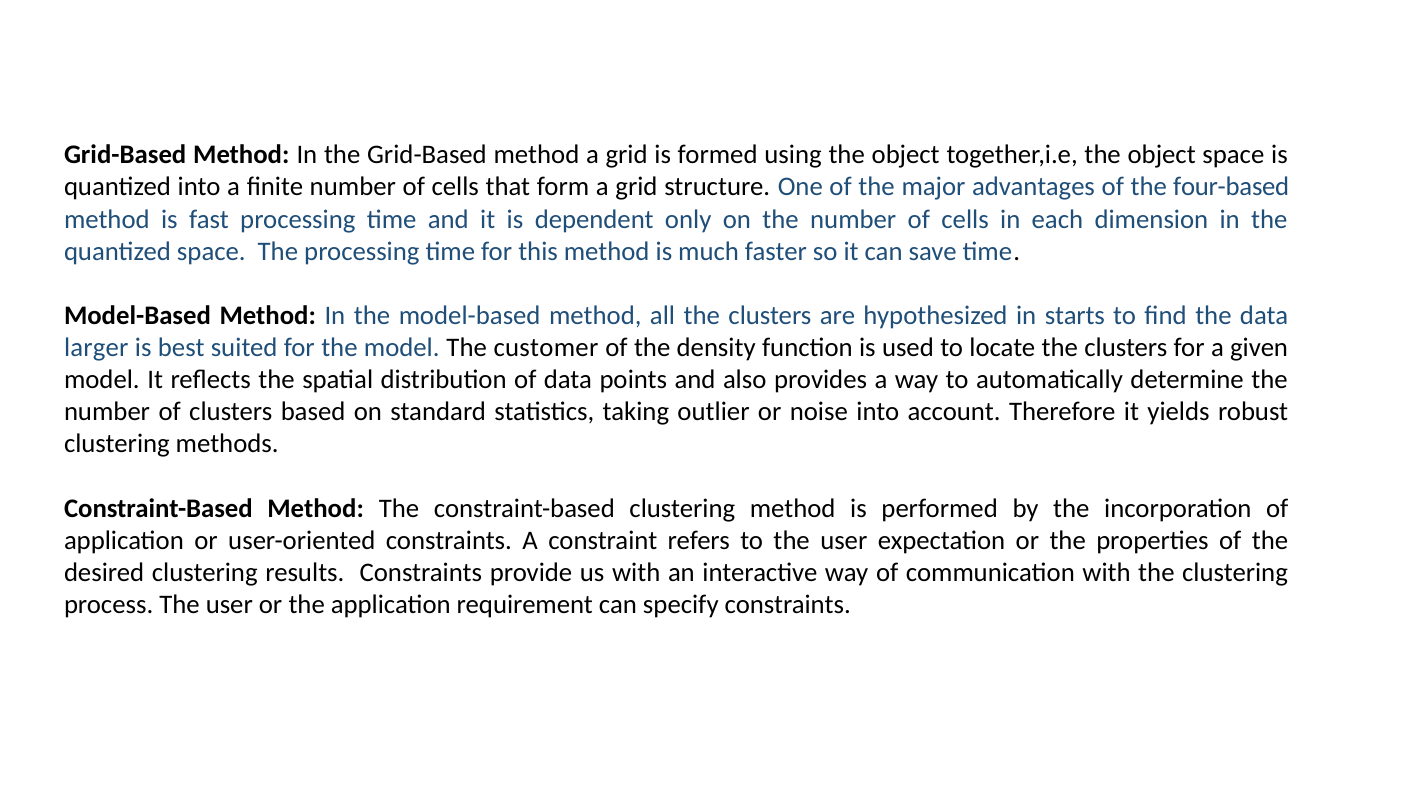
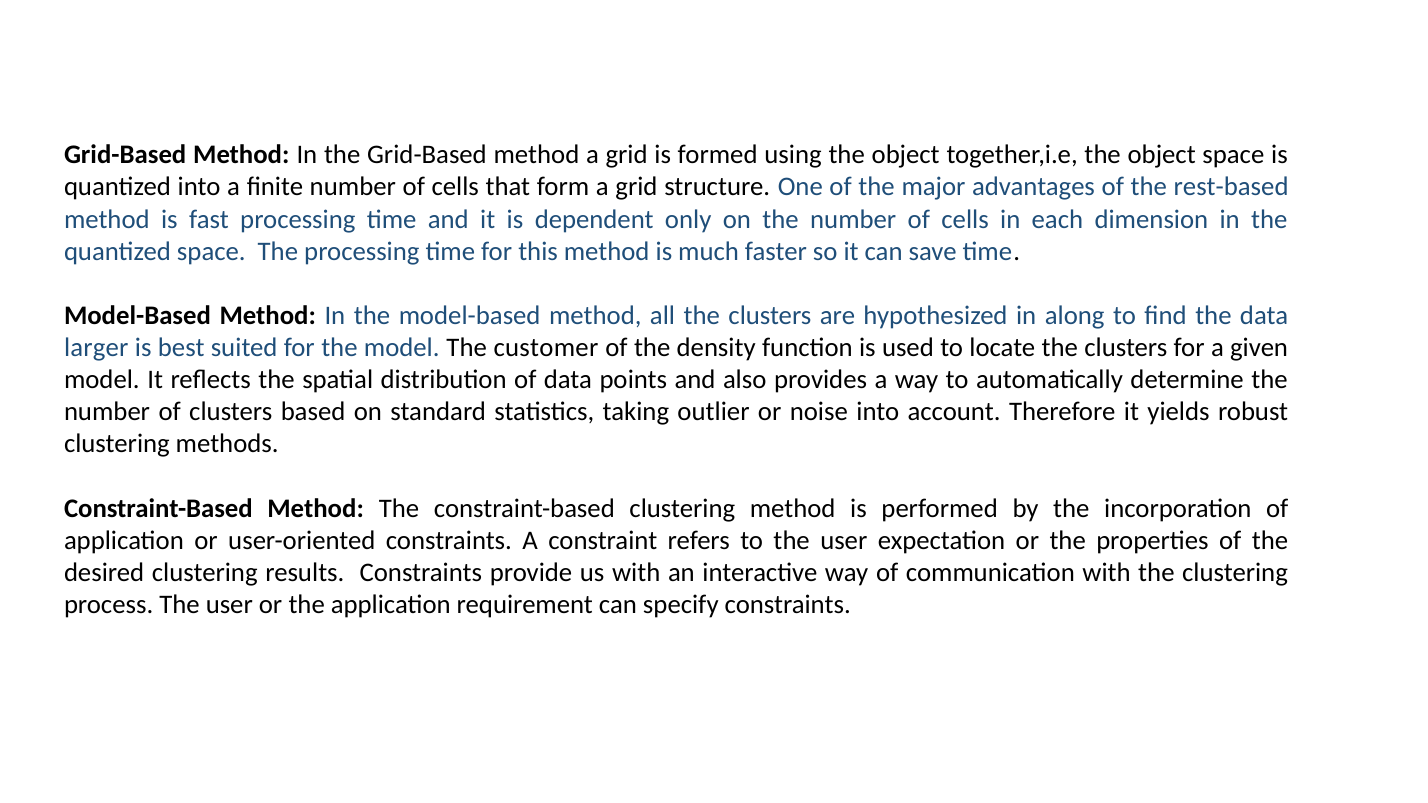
four-based: four-based -> rest-based
starts: starts -> along
